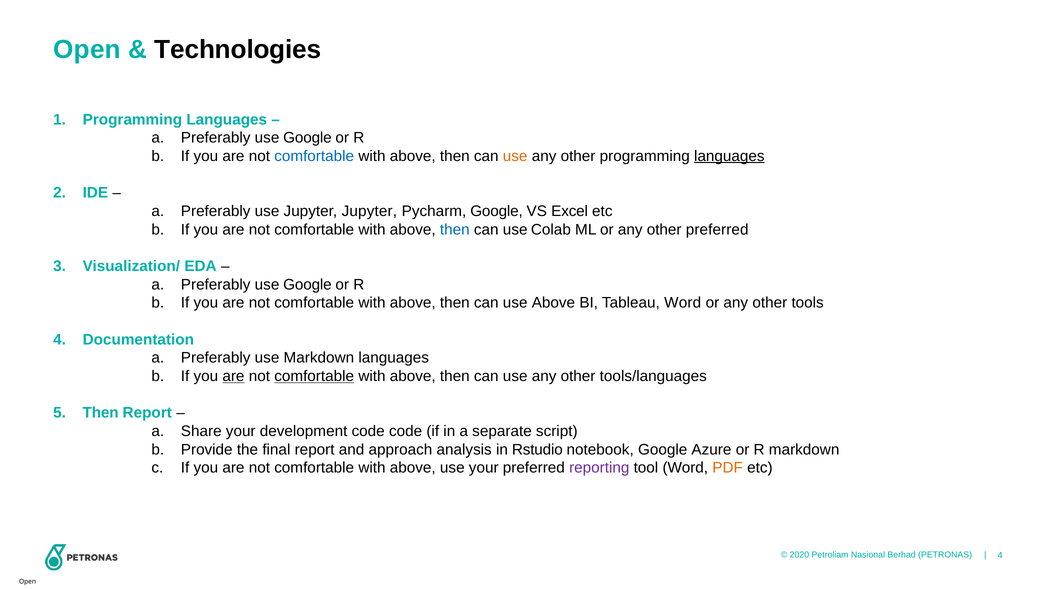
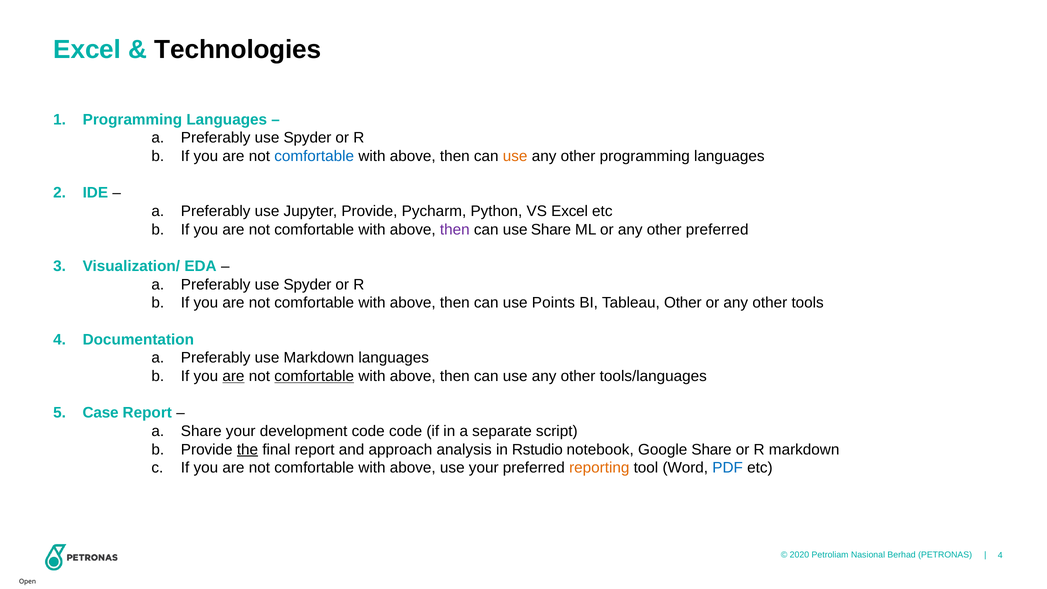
Open at (87, 50): Open -> Excel
Google at (307, 138): Google -> Spyder
languages at (729, 156) underline: present -> none
Jupyter Jupyter: Jupyter -> Provide
Pycharm Google: Google -> Python
then at (455, 229) colour: blue -> purple
use Colab: Colab -> Share
Google at (307, 284): Google -> Spyder
use Above: Above -> Points
Tableau Word: Word -> Other
Then at (101, 413): Then -> Case
the underline: none -> present
Google Azure: Azure -> Share
reporting colour: purple -> orange
PDF colour: orange -> blue
